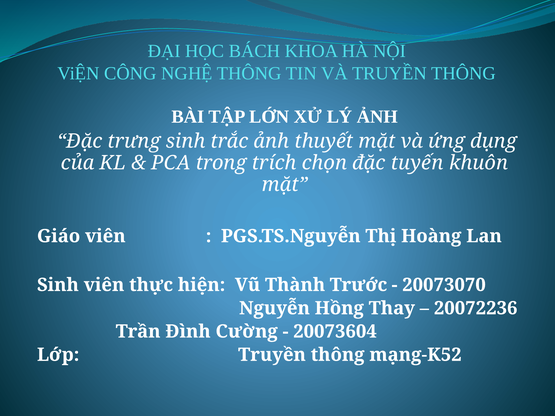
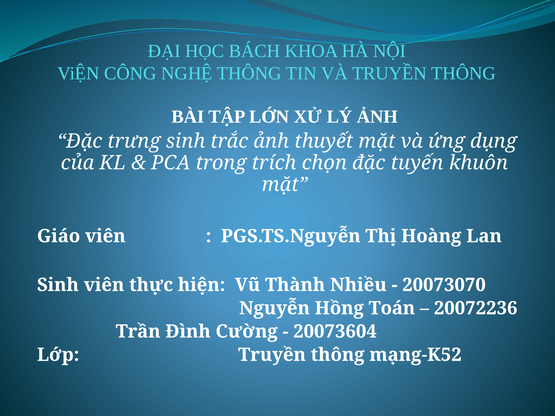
Trước: Trước -> Nhiều
Thay: Thay -> Toán
